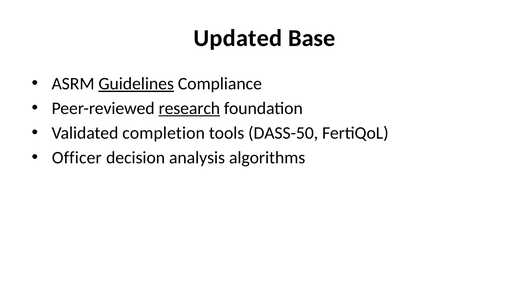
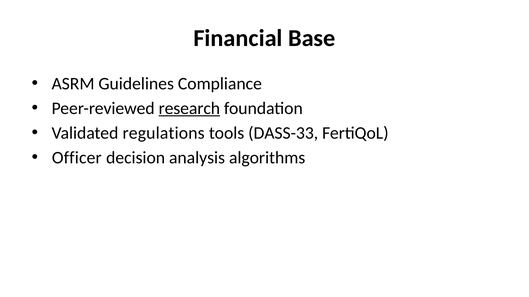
Updated: Updated -> Financial
Guidelines underline: present -> none
completion: completion -> regulations
DASS-50: DASS-50 -> DASS-33
